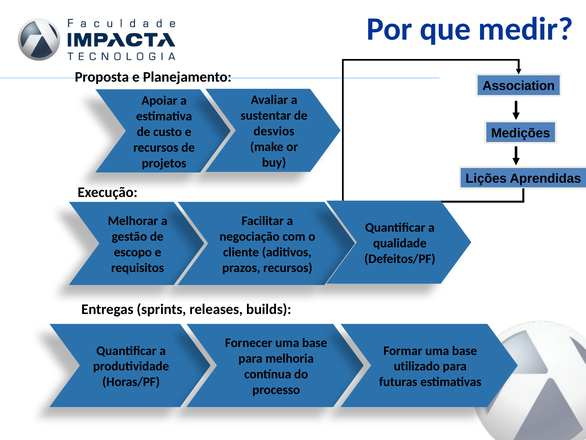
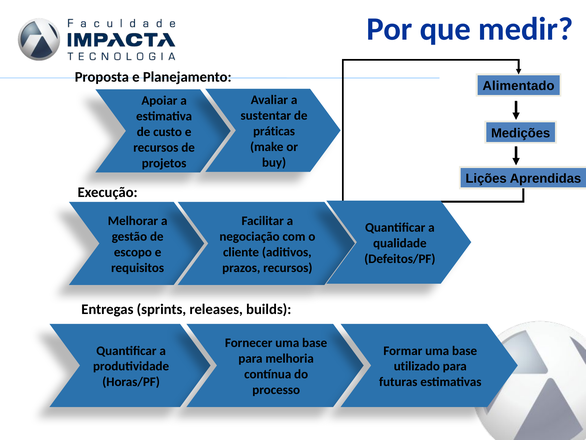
Association: Association -> Alimentado
desvios: desvios -> práticas
